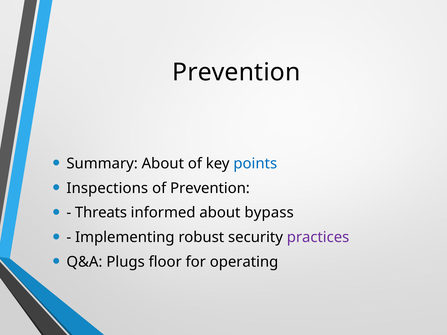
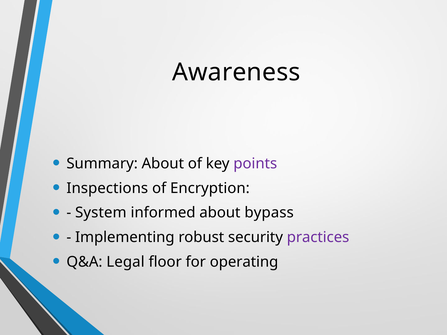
Prevention at (236, 72): Prevention -> Awareness
points colour: blue -> purple
of Prevention: Prevention -> Encryption
Threats: Threats -> System
Plugs: Plugs -> Legal
